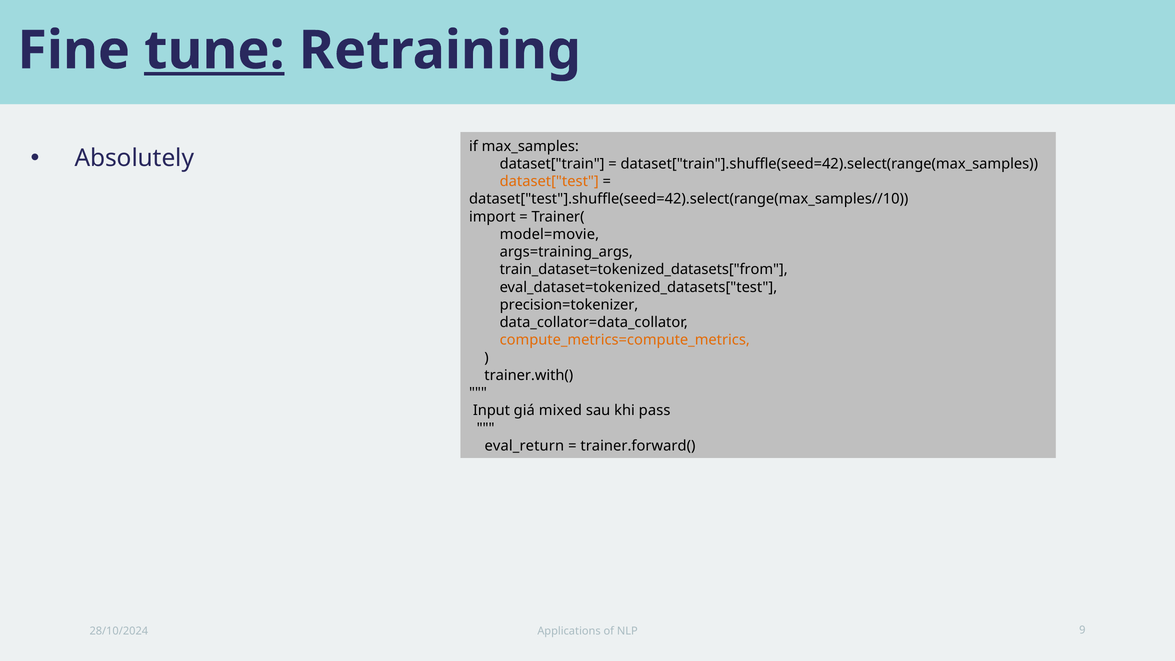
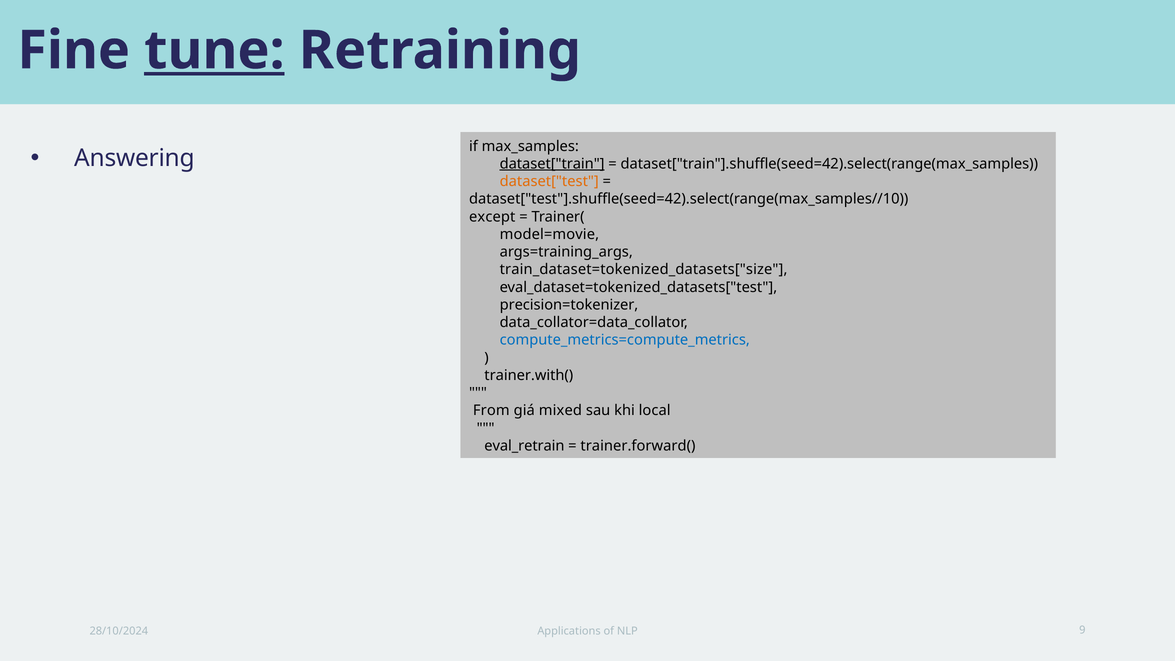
Absolutely: Absolutely -> Answering
dataset["train underline: none -> present
import: import -> except
train_dataset=tokenized_datasets["from: train_dataset=tokenized_datasets["from -> train_dataset=tokenized_datasets["size
compute_metrics=compute_metrics colour: orange -> blue
Input: Input -> From
pass: pass -> local
eval_return: eval_return -> eval_retrain
